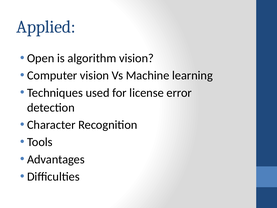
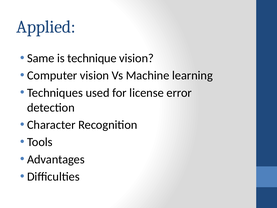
Open: Open -> Same
algorithm: algorithm -> technique
